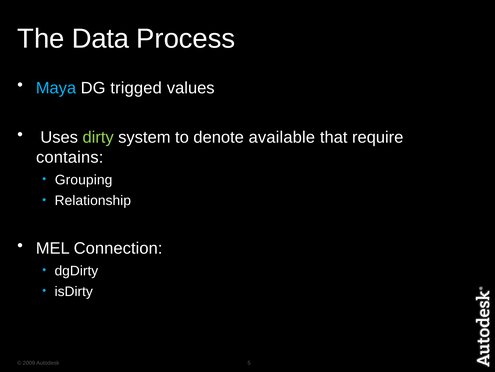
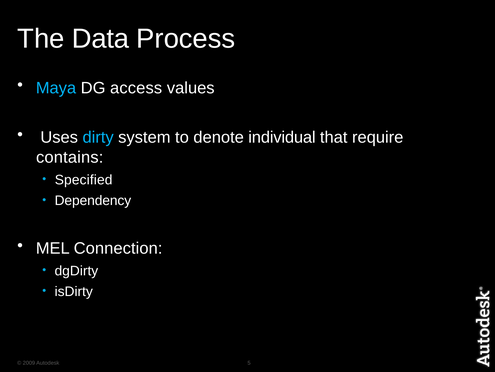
trigged: trigged -> access
dirty colour: light green -> light blue
available: available -> individual
Grouping: Grouping -> Specified
Relationship: Relationship -> Dependency
